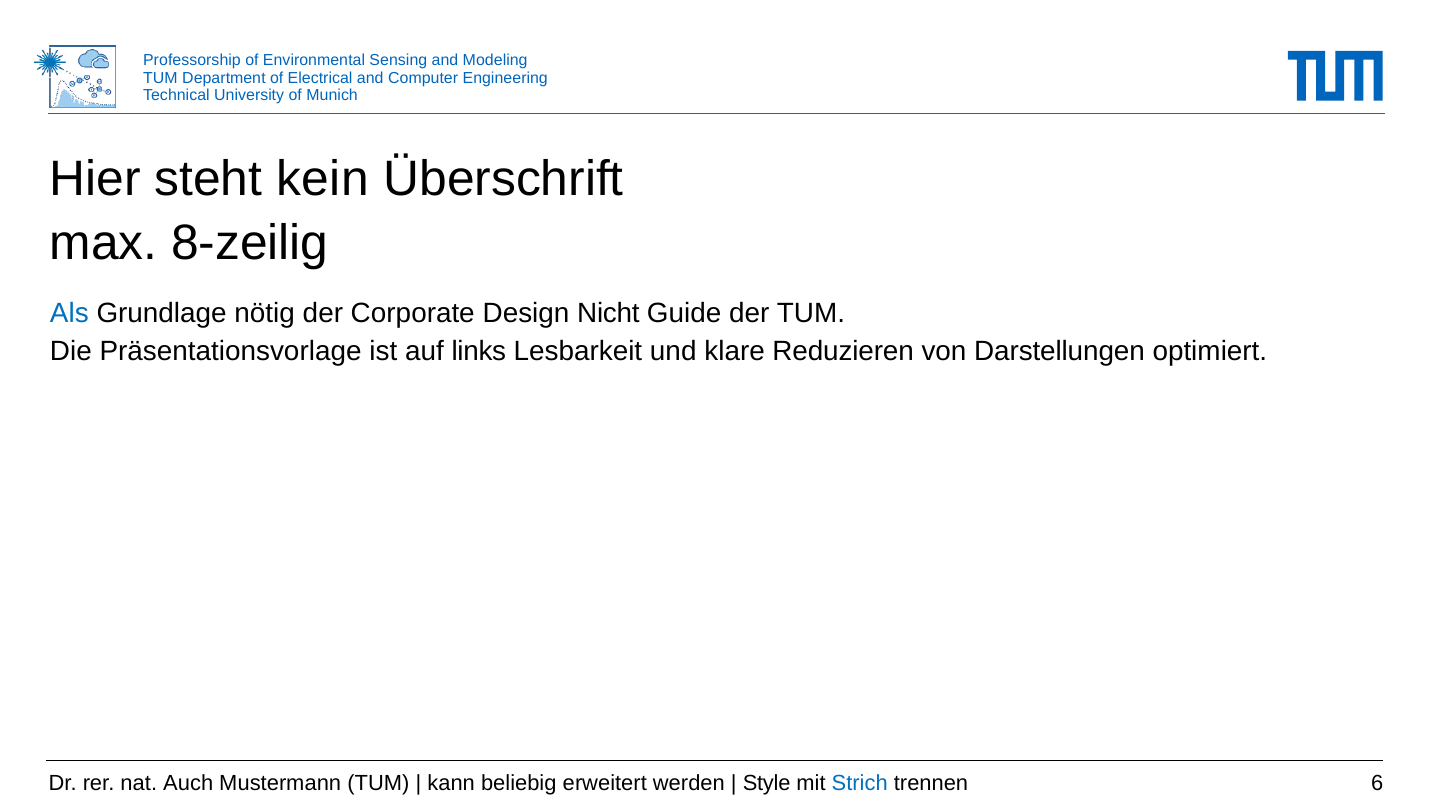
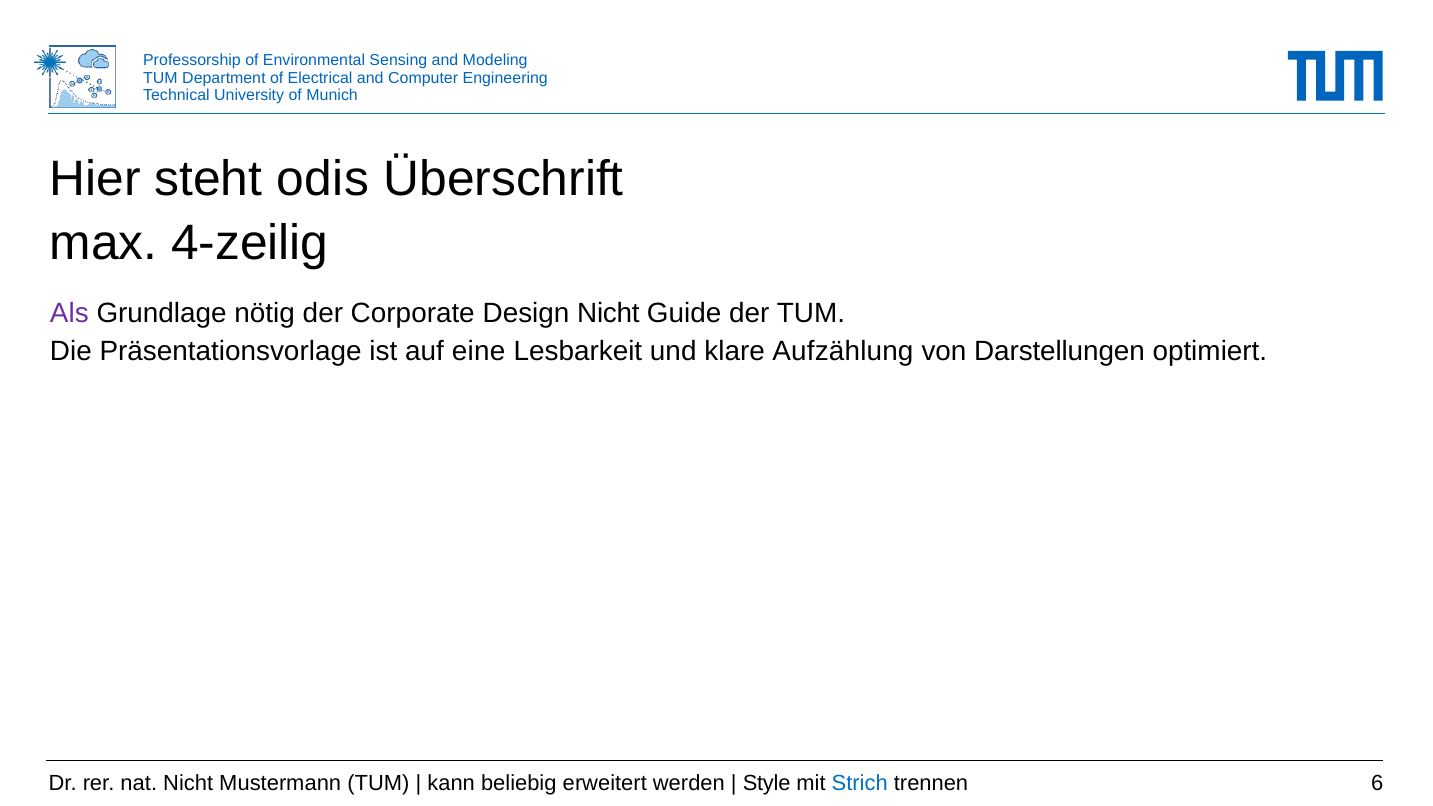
kein: kein -> odis
8-zeilig: 8-zeilig -> 4-zeilig
Als colour: blue -> purple
links: links -> eine
Reduzieren: Reduzieren -> Aufzählung
nat Auch: Auch -> Nicht
